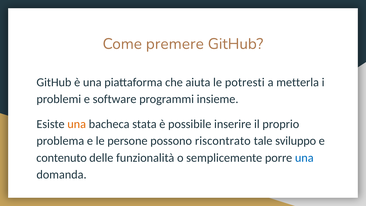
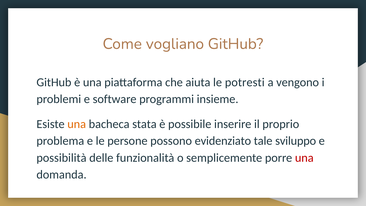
premere: premere -> vogliano
metterla: metterla -> vengono
riscontrato: riscontrato -> evidenziato
contenuto: contenuto -> possibilità
una at (304, 158) colour: blue -> red
